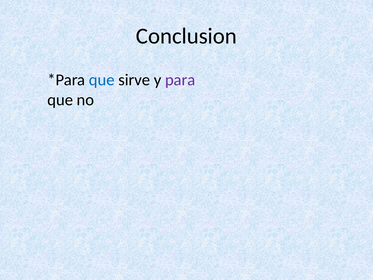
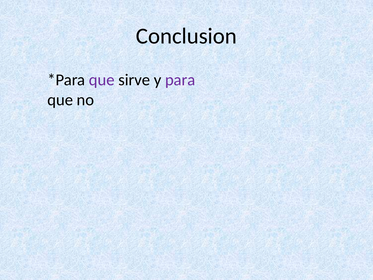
que at (102, 80) colour: blue -> purple
